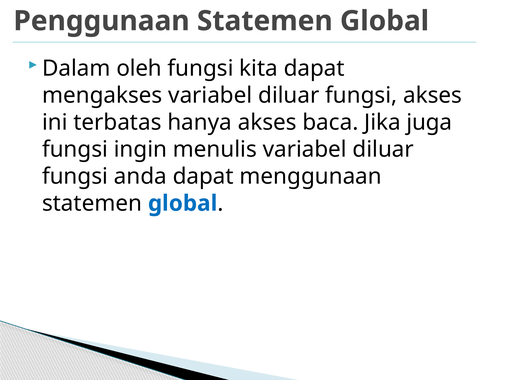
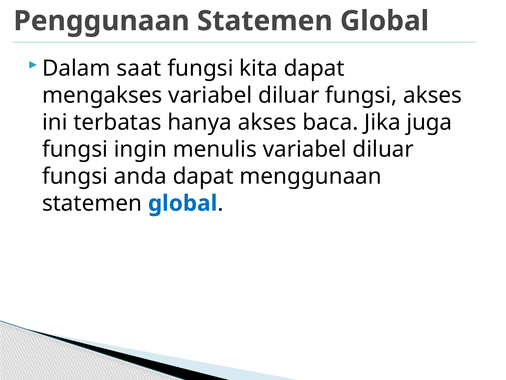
oleh: oleh -> saat
